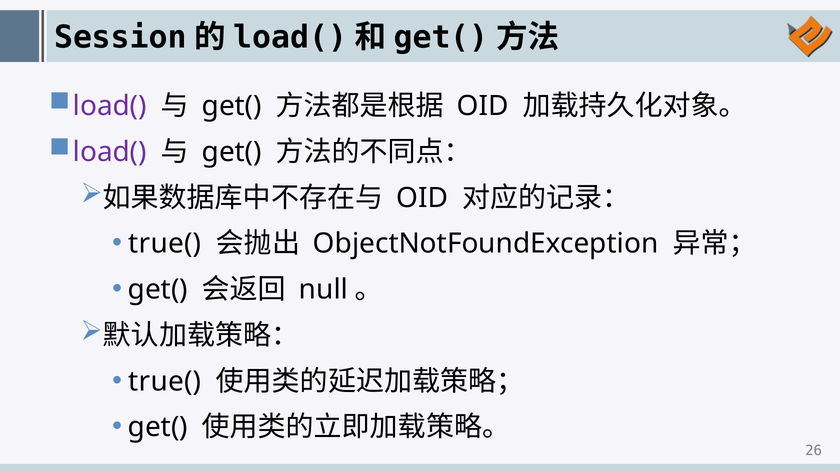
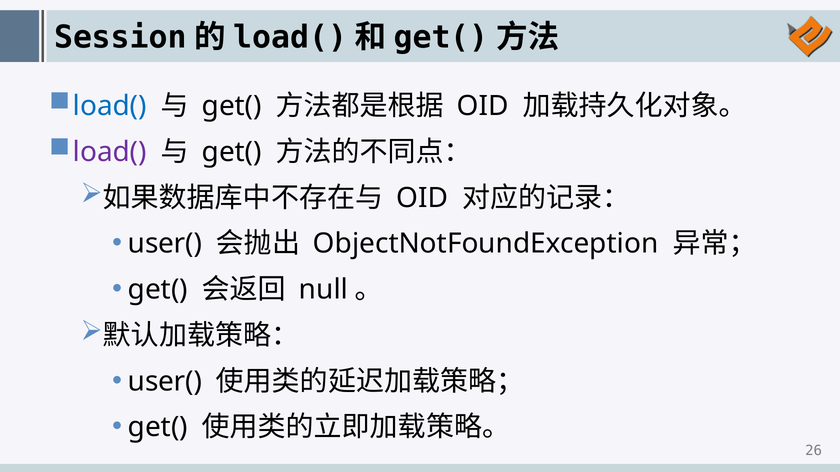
load( at (110, 106) colour: purple -> blue
true( at (165, 244): true( -> user(
true( at (165, 382): true( -> user(
